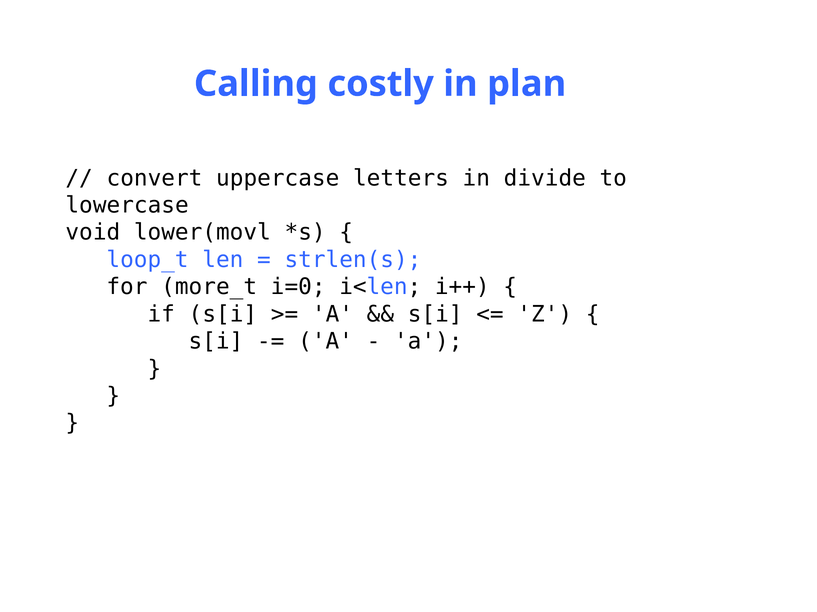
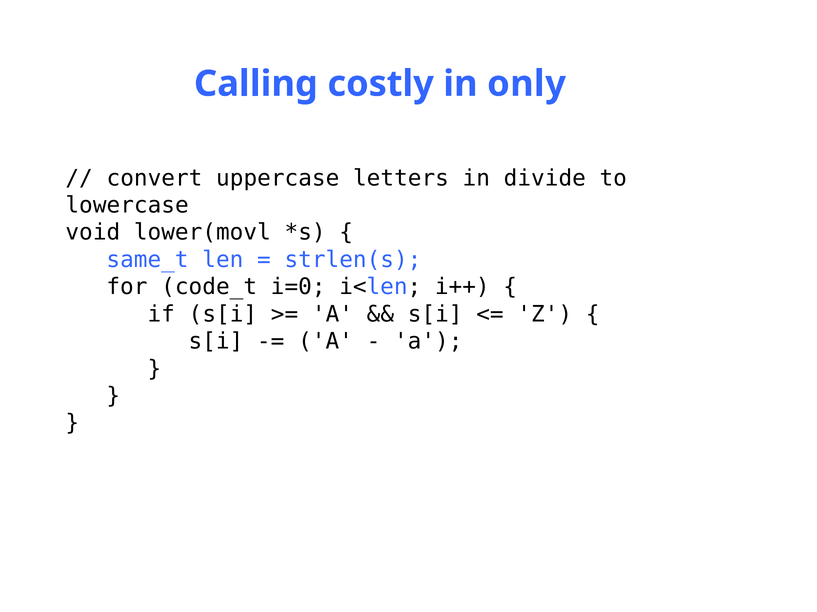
plan: plan -> only
loop_t: loop_t -> same_t
more_t: more_t -> code_t
